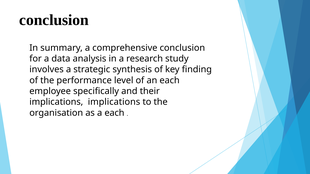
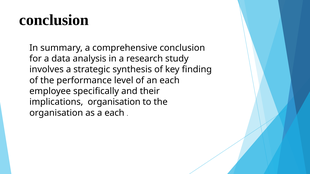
implications implications: implications -> organisation
